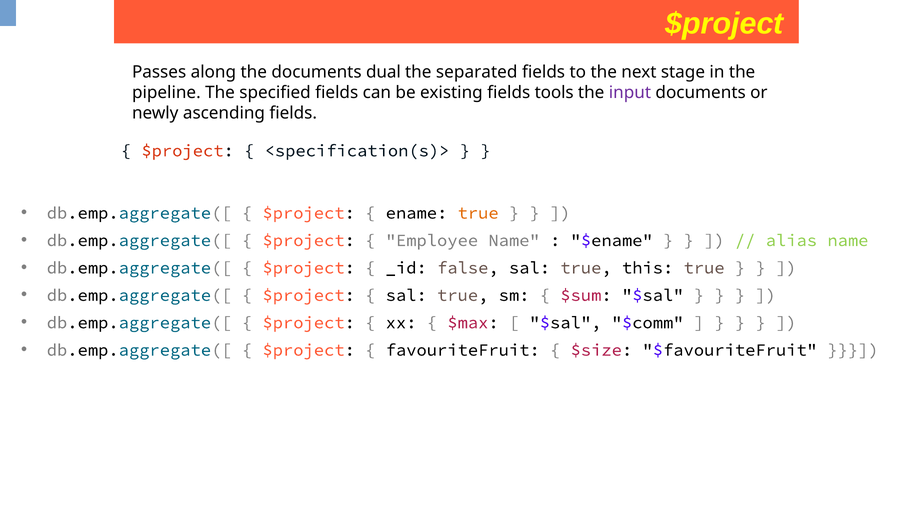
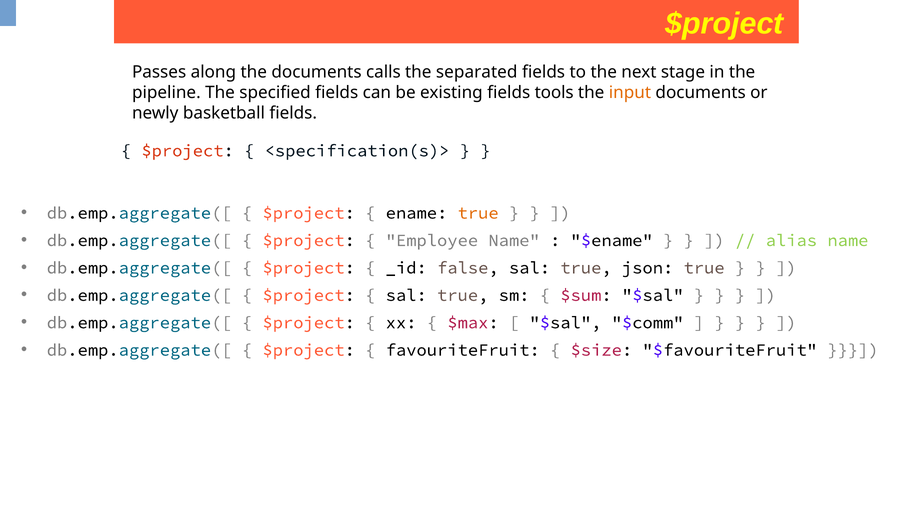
dual: dual -> calls
input colour: purple -> orange
ascending: ascending -> basketball
this: this -> json
